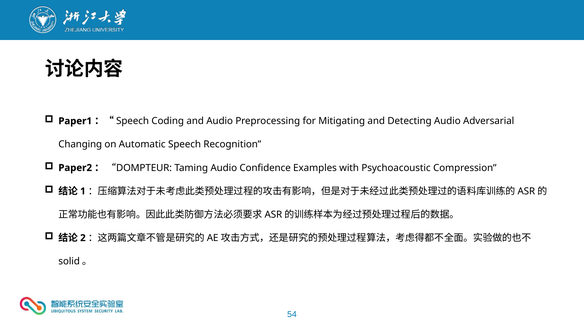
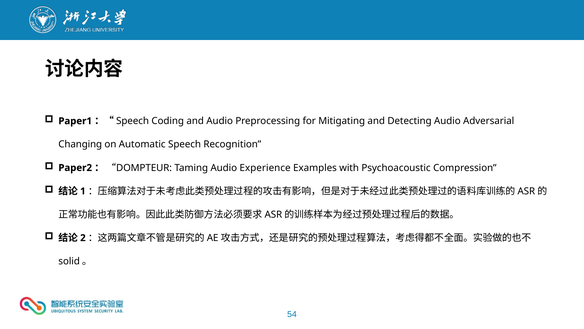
Confidence: Confidence -> Experience
